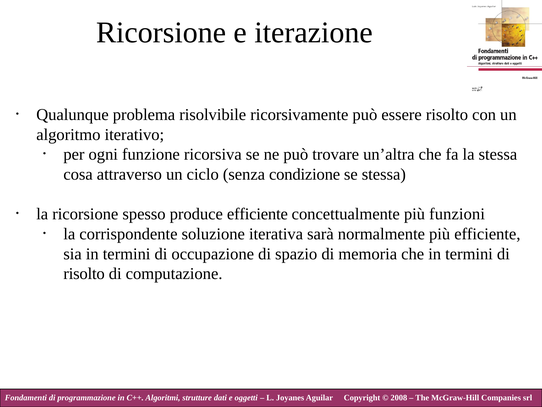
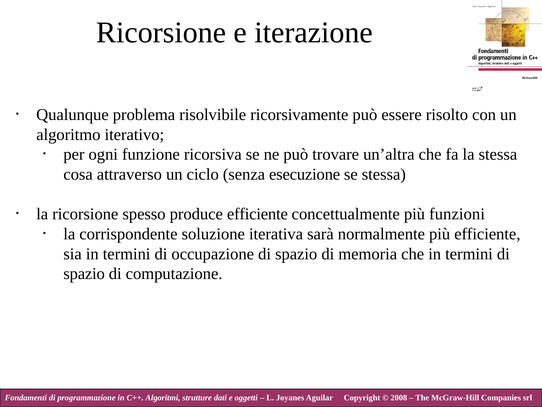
condizione: condizione -> esecuzione
risolto at (84, 273): risolto -> spazio
